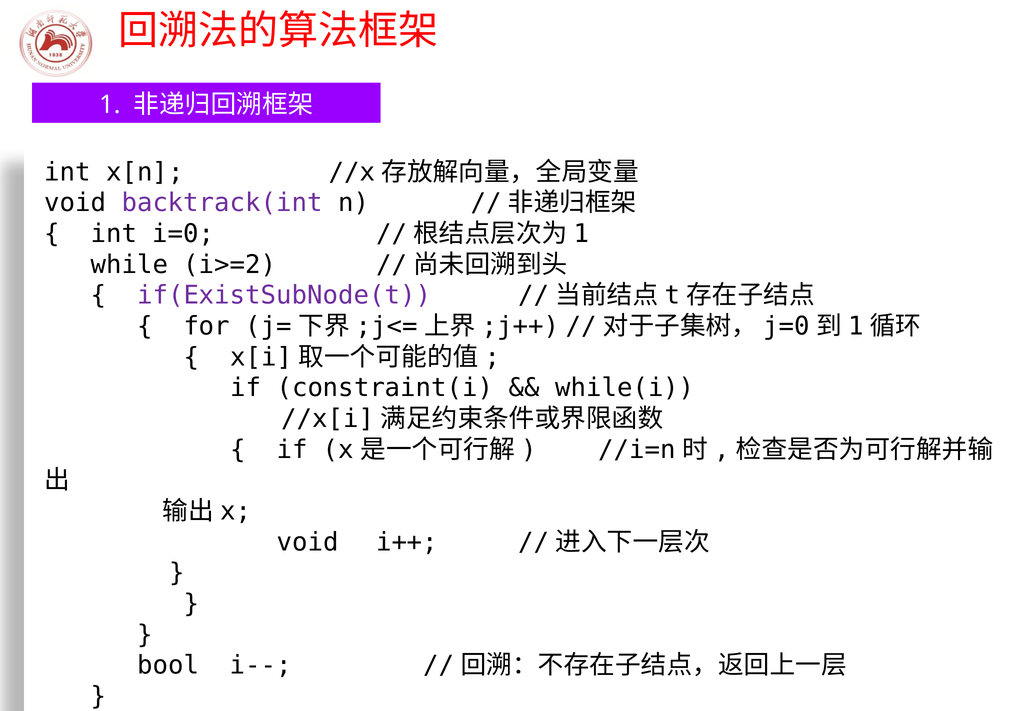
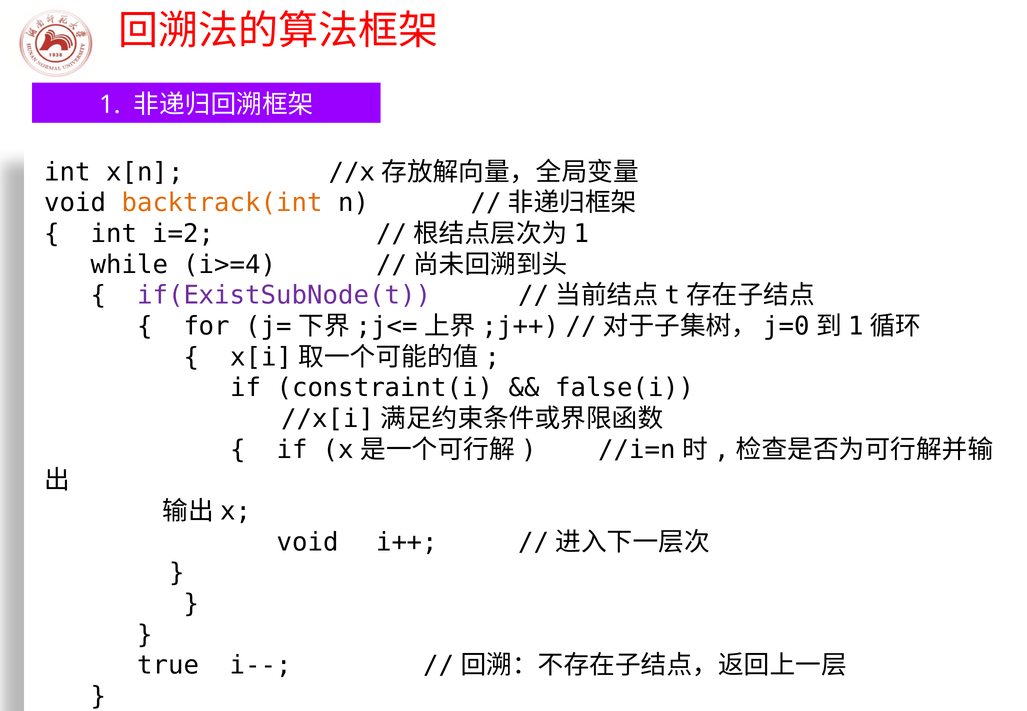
backtrack(int colour: purple -> orange
i=0: i=0 -> i=2
i>=2: i>=2 -> i>=4
while(i: while(i -> false(i
bool: bool -> true
